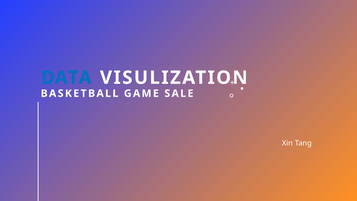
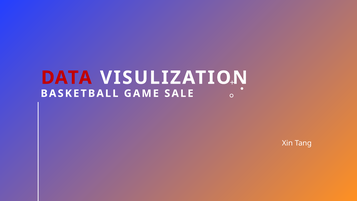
DATA colour: blue -> red
